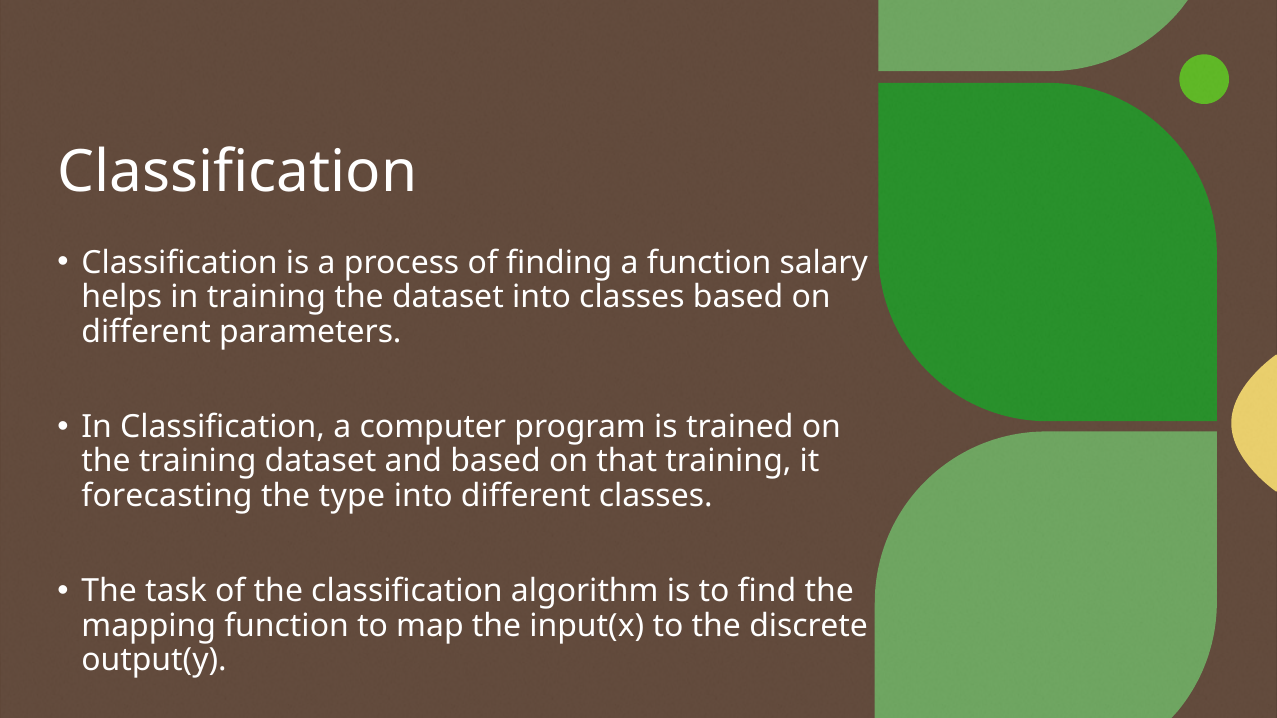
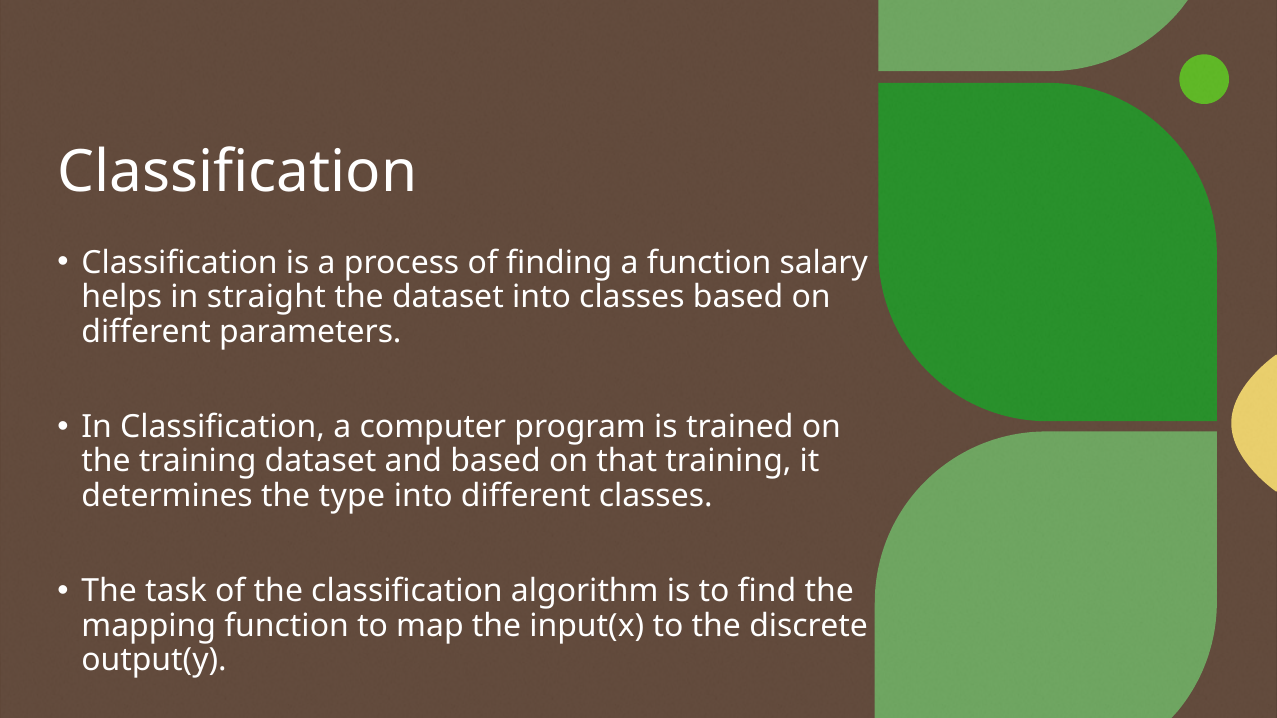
in training: training -> straight
forecasting: forecasting -> determines
